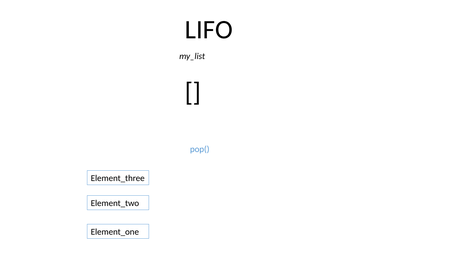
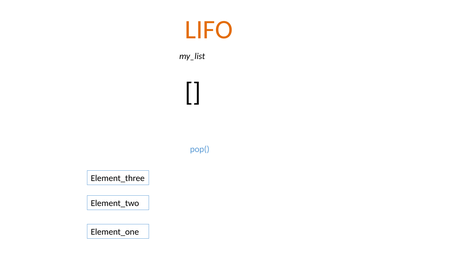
LIFO colour: black -> orange
